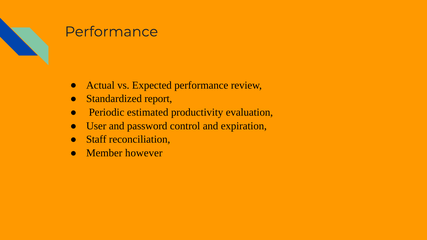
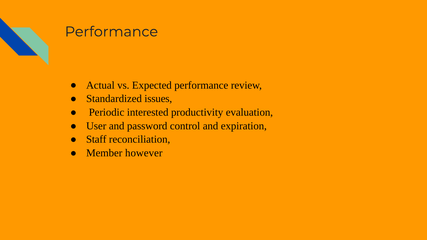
report: report -> issues
estimated: estimated -> interested
